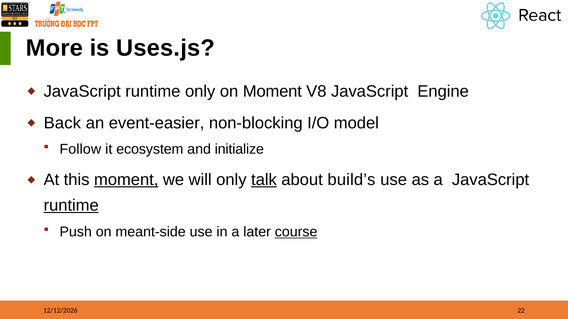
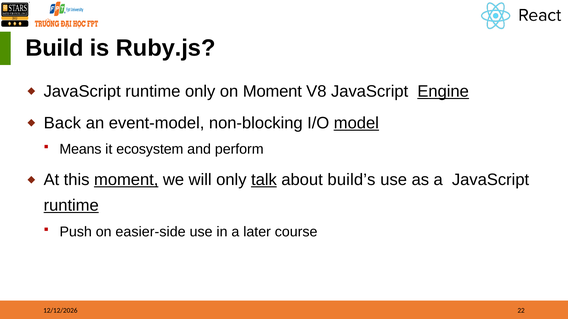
More: More -> Build
Uses.js: Uses.js -> Ruby.js
Engine underline: none -> present
event-easier: event-easier -> event-model
model underline: none -> present
Follow: Follow -> Means
initialize: initialize -> perform
meant-side: meant-side -> easier-side
course underline: present -> none
